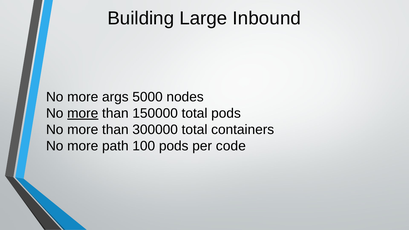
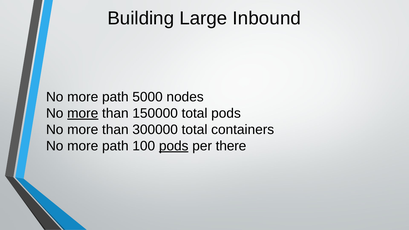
args at (115, 97): args -> path
pods at (174, 146) underline: none -> present
code: code -> there
